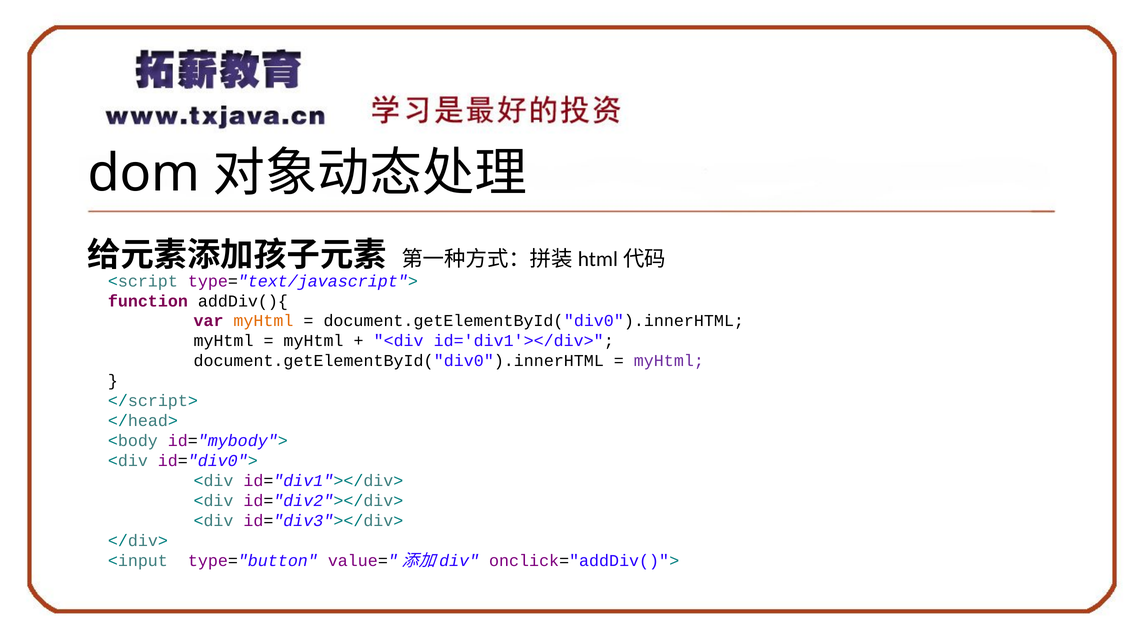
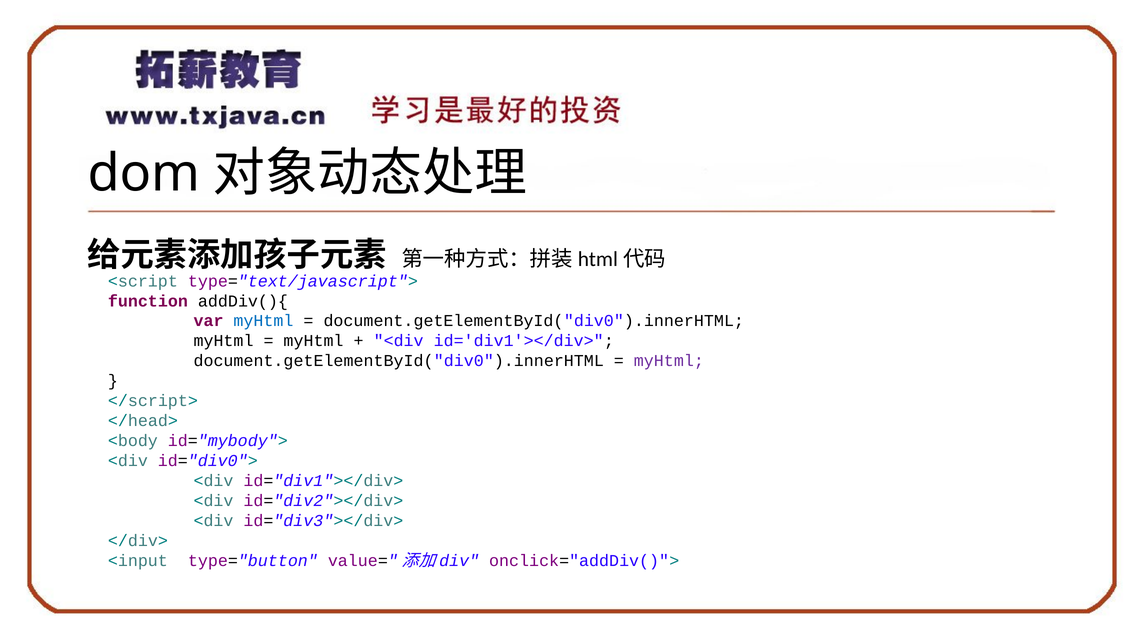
myHtml at (263, 321) colour: orange -> blue
